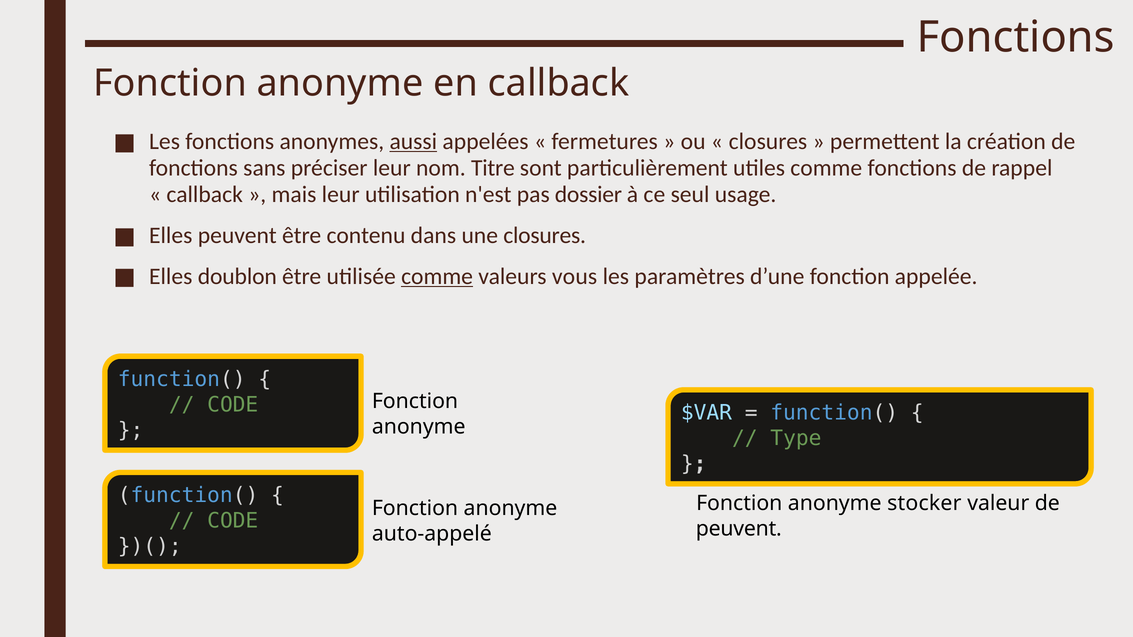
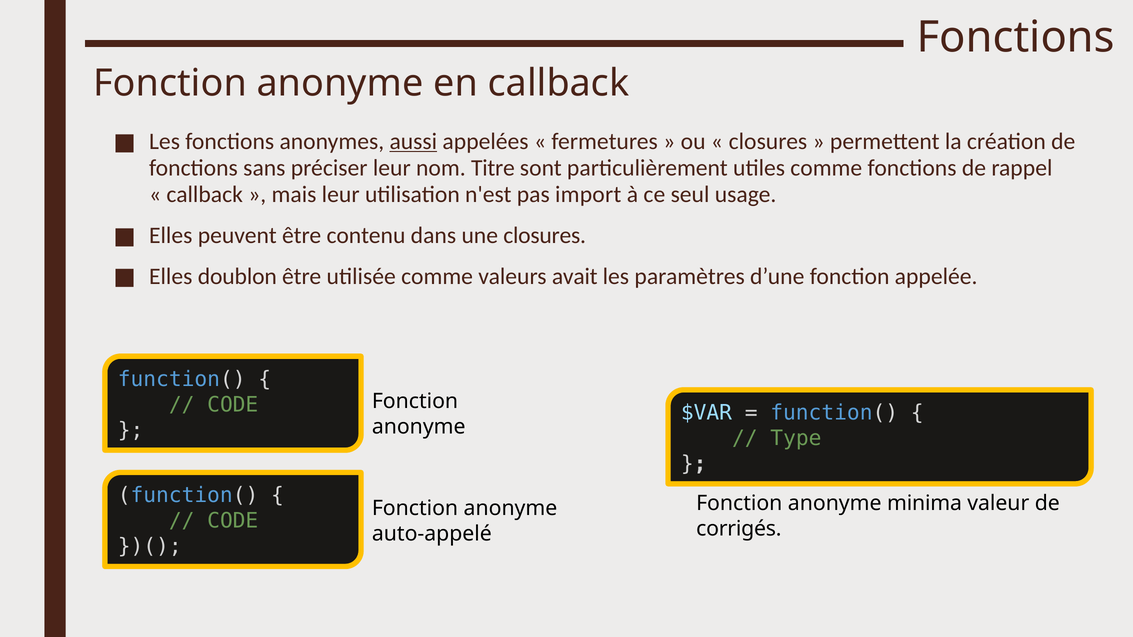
dossier: dossier -> import
comme at (437, 276) underline: present -> none
vous: vous -> avait
stocker: stocker -> minima
peuvent at (739, 529): peuvent -> corrigés
